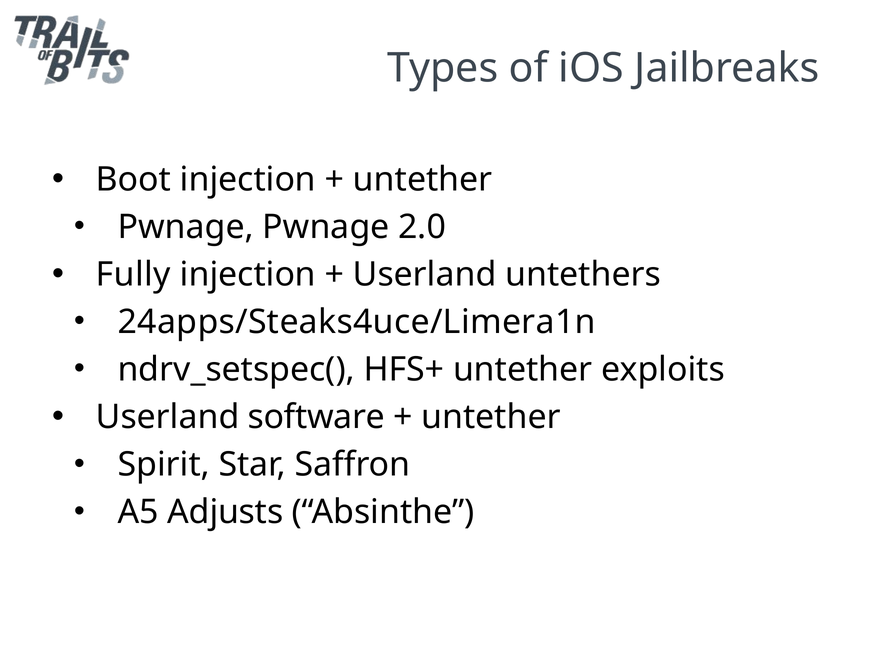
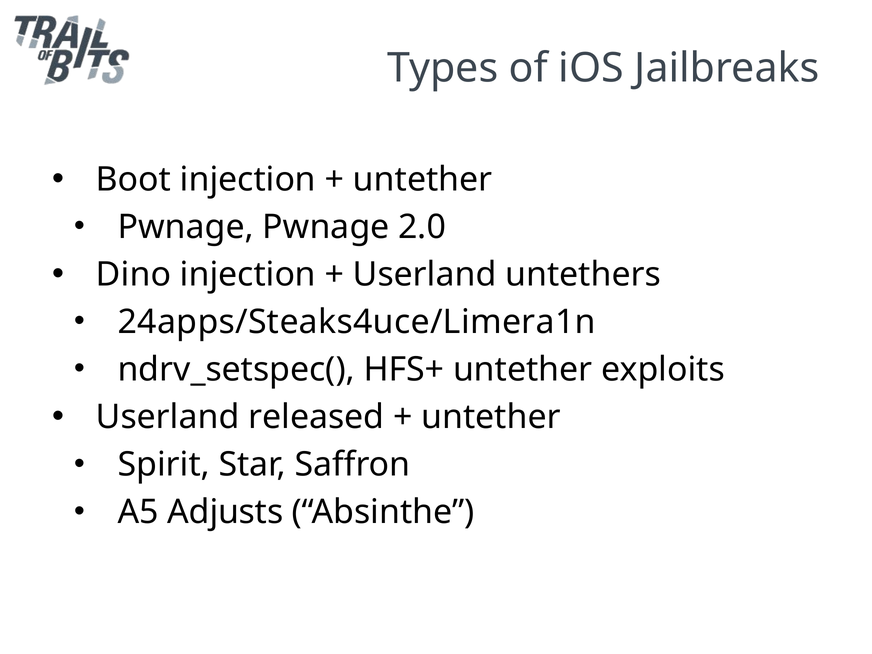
Fully: Fully -> Dino
software: software -> released
